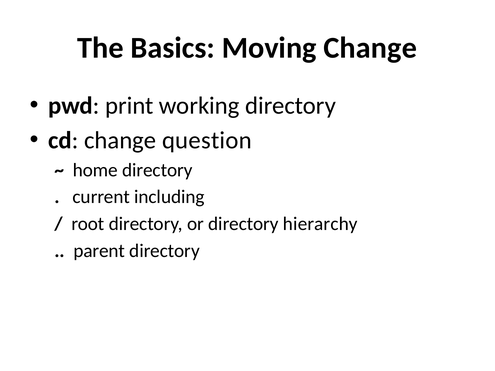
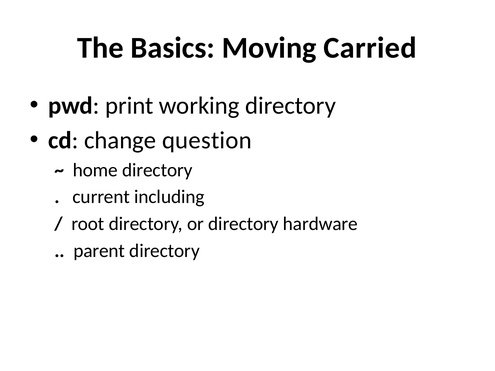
Moving Change: Change -> Carried
hierarchy: hierarchy -> hardware
